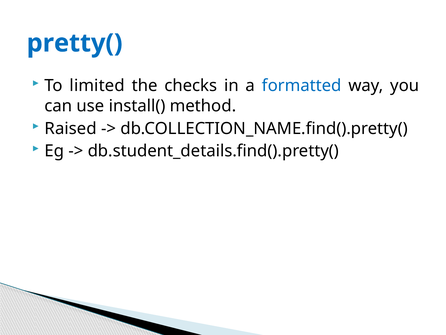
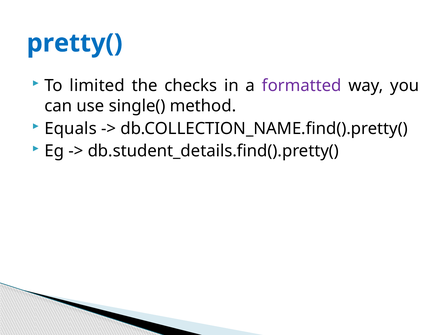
formatted colour: blue -> purple
install(: install( -> single(
Raised: Raised -> Equals
